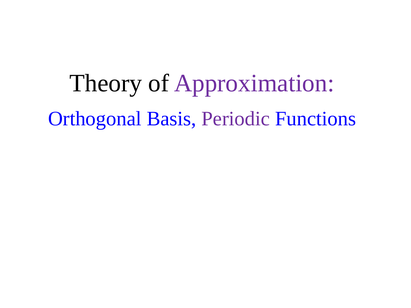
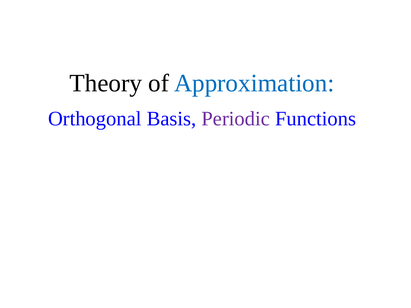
Approximation colour: purple -> blue
